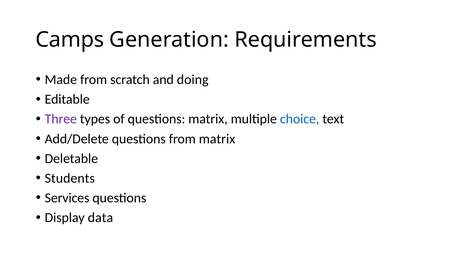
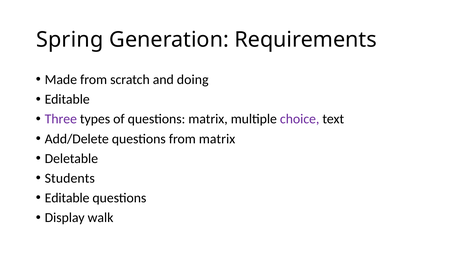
Camps: Camps -> Spring
choice colour: blue -> purple
Services at (67, 198): Services -> Editable
data: data -> walk
